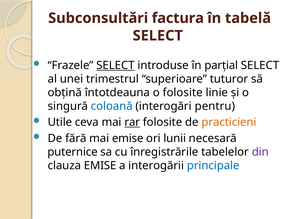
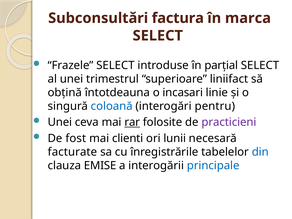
tabelă: tabelă -> marca
SELECT at (115, 65) underline: present -> none
tuturor: tuturor -> liniifact
o folosite: folosite -> incasari
Utile at (60, 122): Utile -> Unei
practicieni colour: orange -> purple
fără: fără -> fost
mai emise: emise -> clienti
puternice: puternice -> facturate
din colour: purple -> blue
